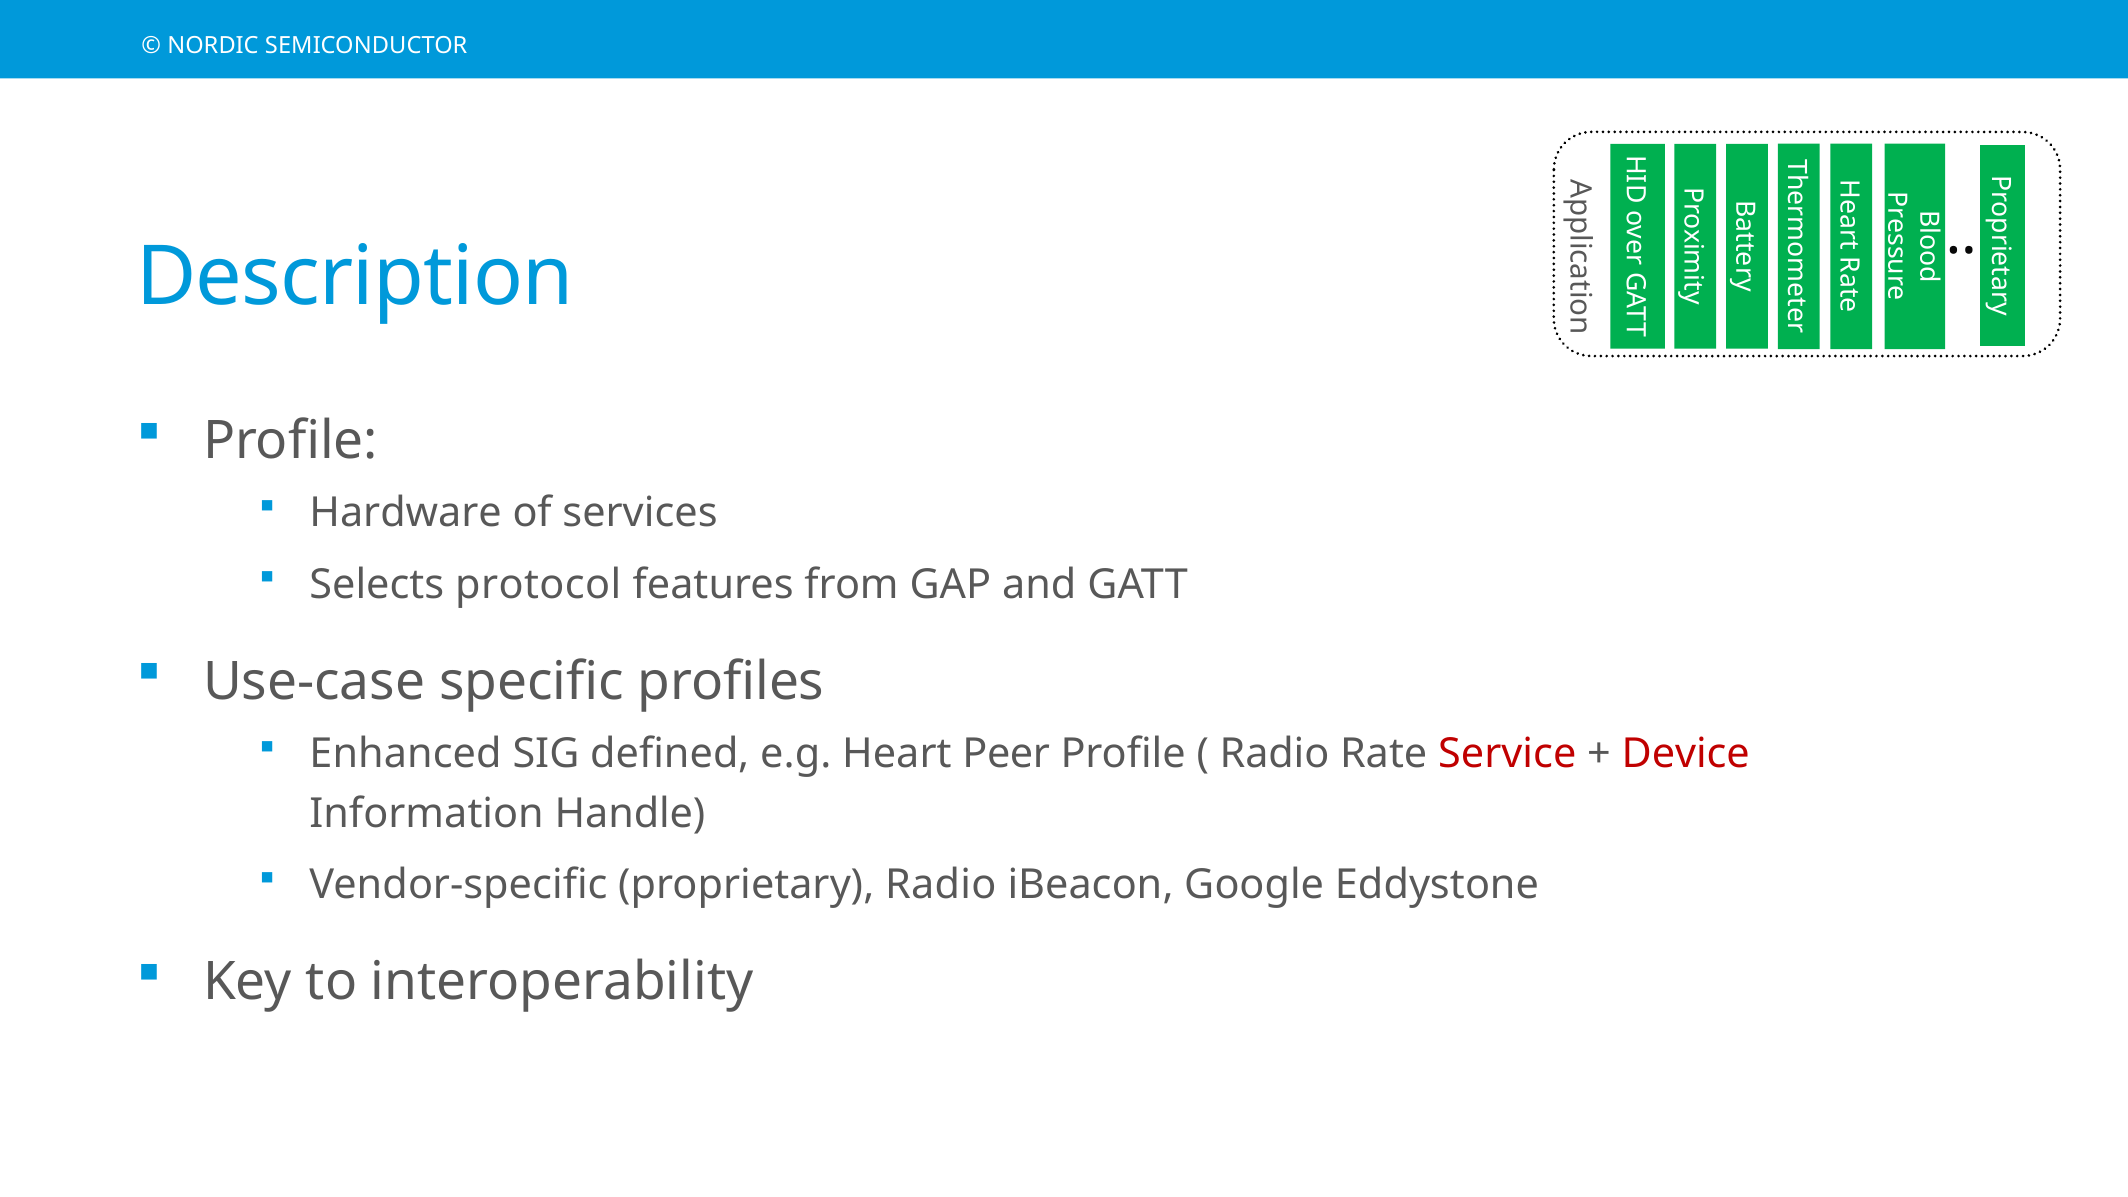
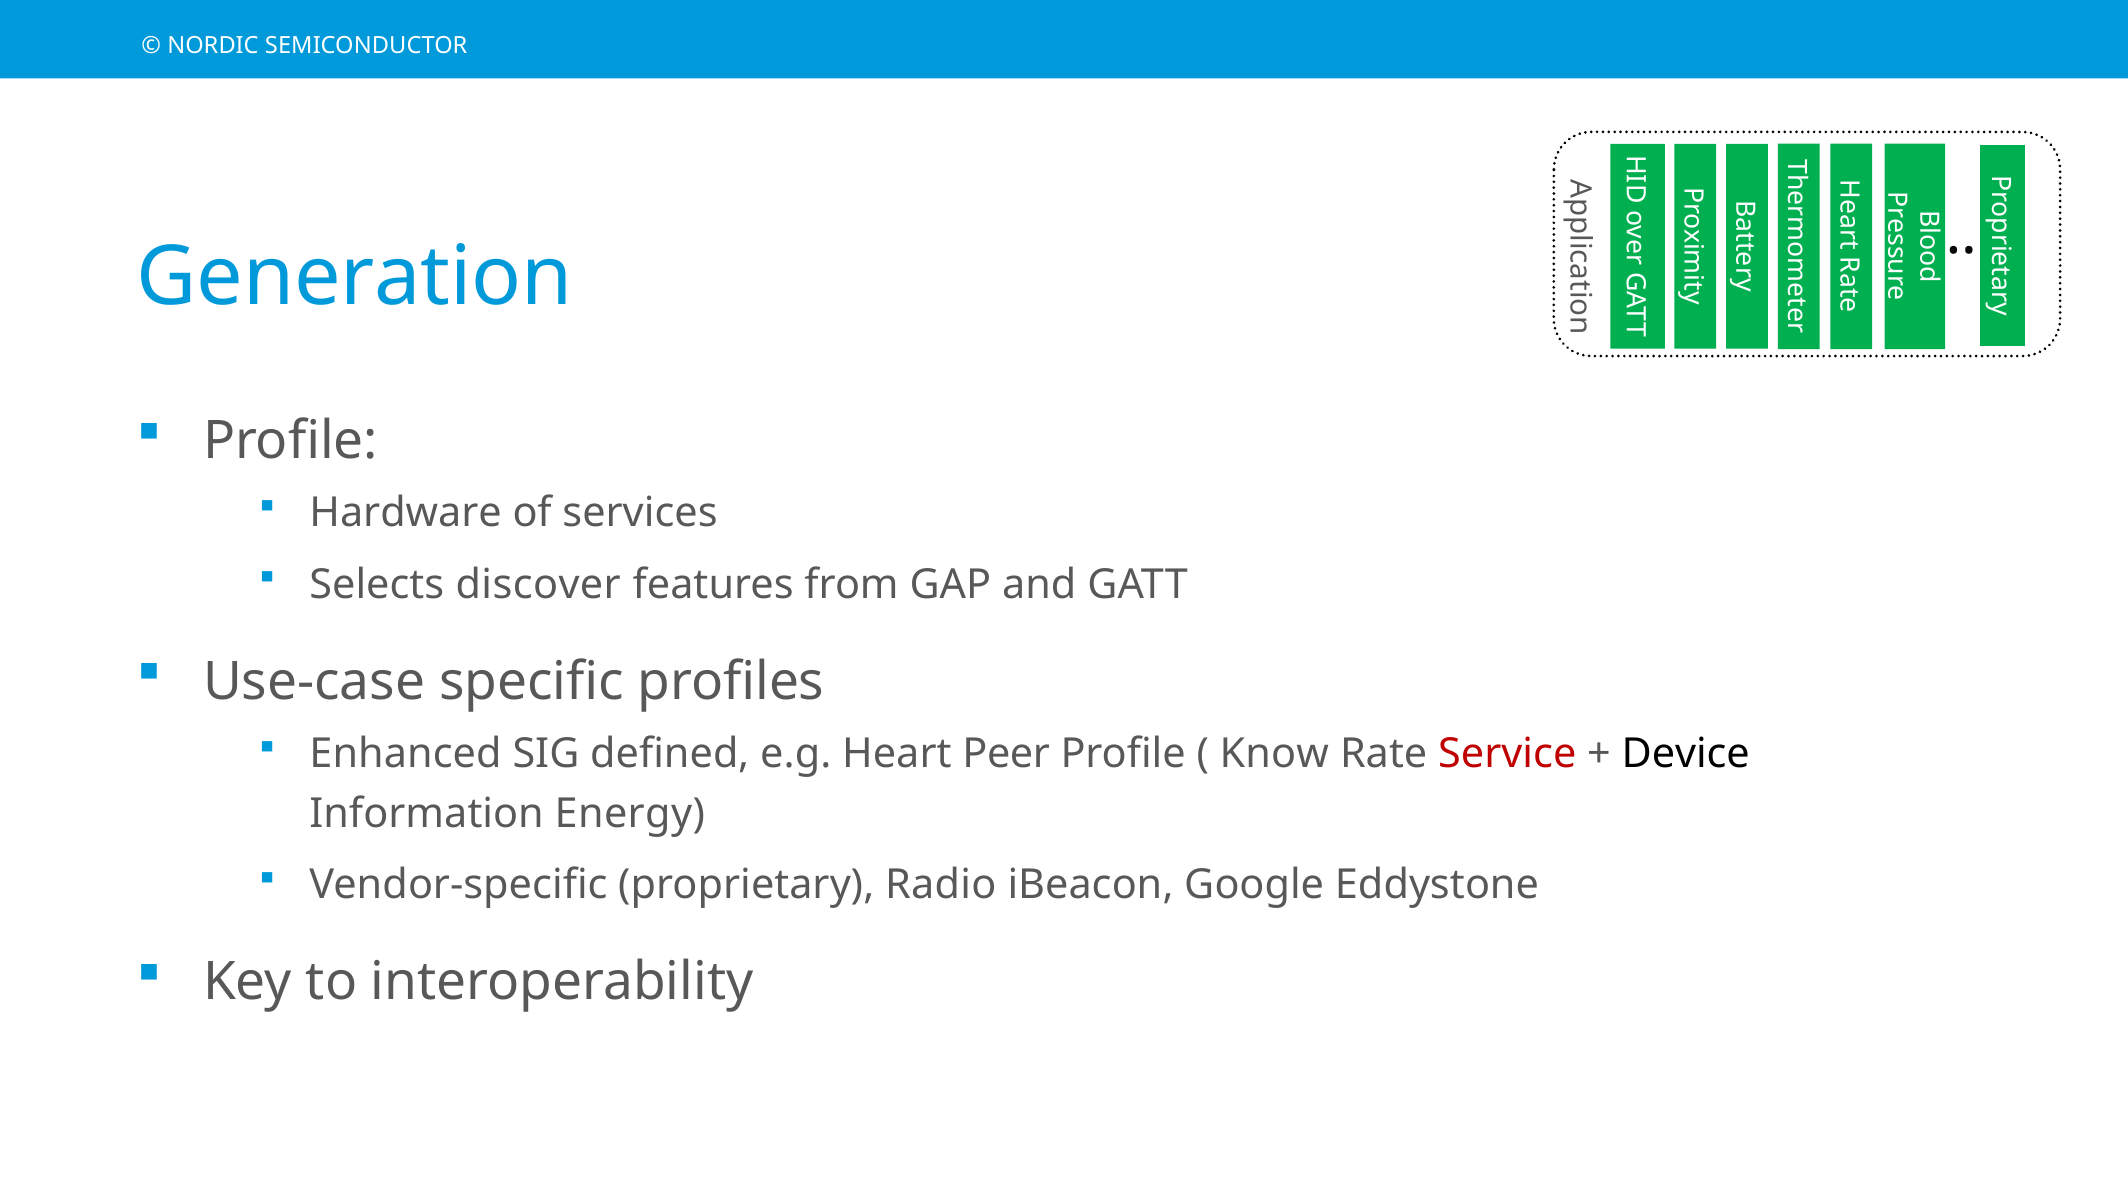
Description: Description -> Generation
protocol: protocol -> discover
Radio at (1274, 754): Radio -> Know
Device colour: red -> black
Handle: Handle -> Energy
